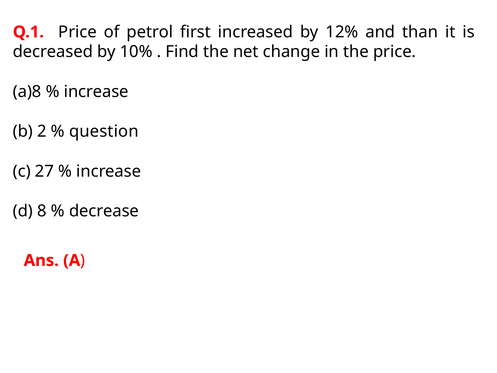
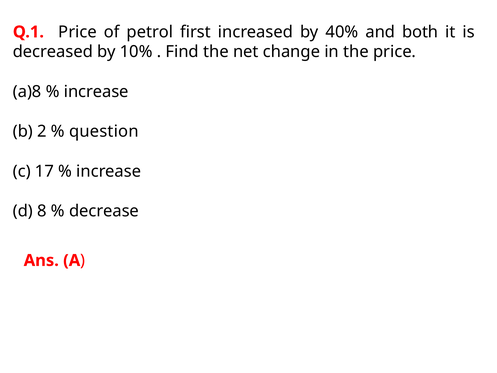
12%: 12% -> 40%
than: than -> both
27: 27 -> 17
